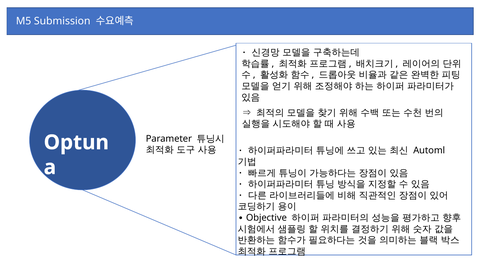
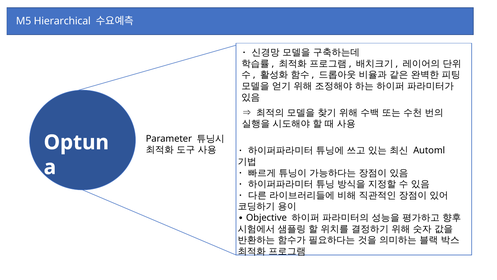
Submission: Submission -> Hierarchical
